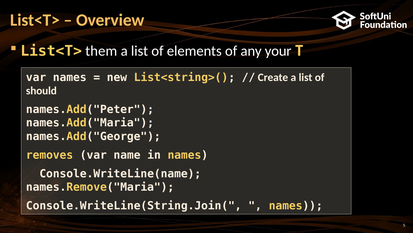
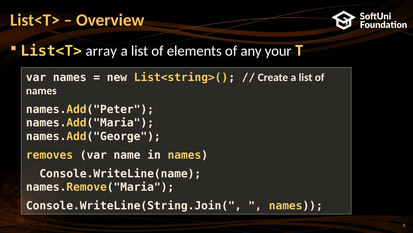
them: them -> array
should at (41, 91): should -> names
